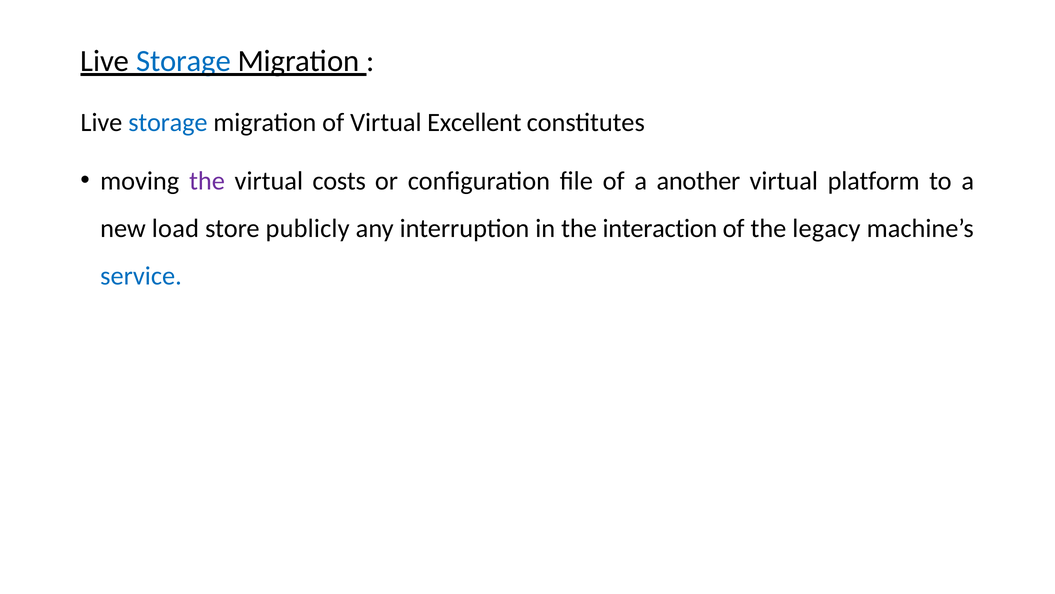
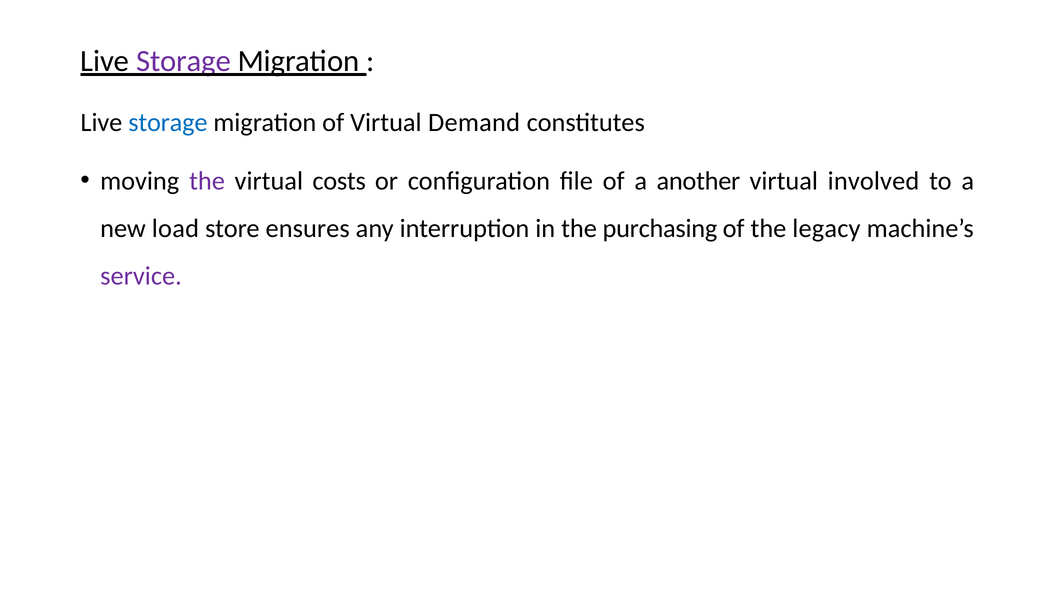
Storage at (183, 61) colour: blue -> purple
Excellent: Excellent -> Demand
platform: platform -> involved
publicly: publicly -> ensures
interaction: interaction -> purchasing
service colour: blue -> purple
